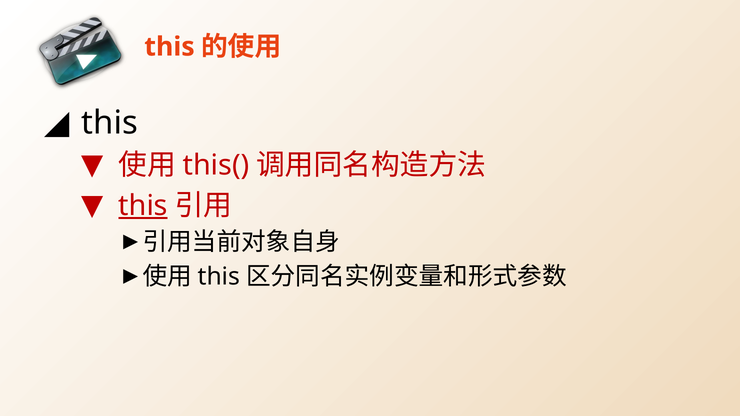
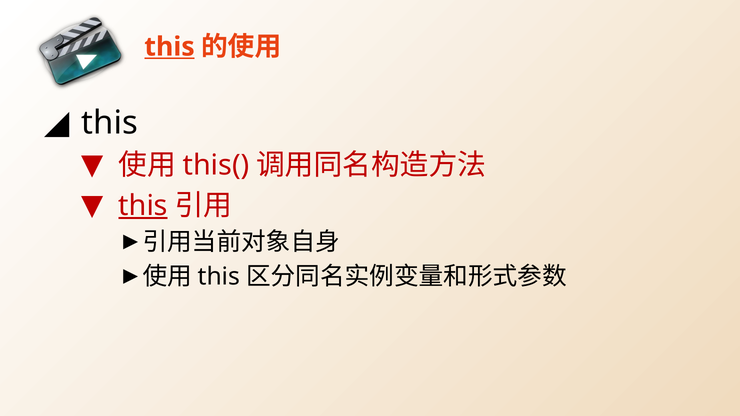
this at (170, 47) underline: none -> present
